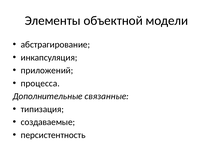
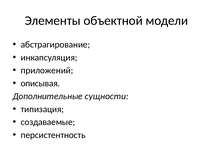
процесса: процесса -> описывая
связанные: связанные -> сущности
